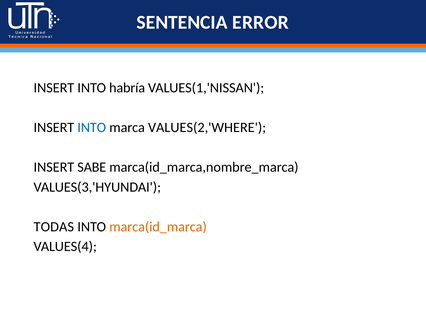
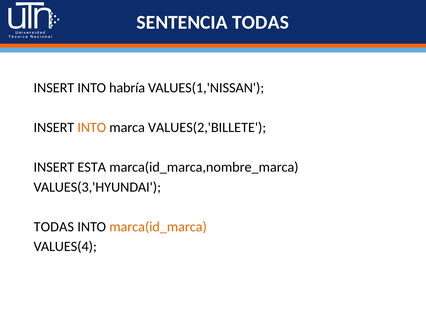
SENTENCIA ERROR: ERROR -> TODAS
INTO at (92, 128) colour: blue -> orange
VALUES(2,'WHERE: VALUES(2,'WHERE -> VALUES(2,'BILLETE
SABE: SABE -> ESTA
